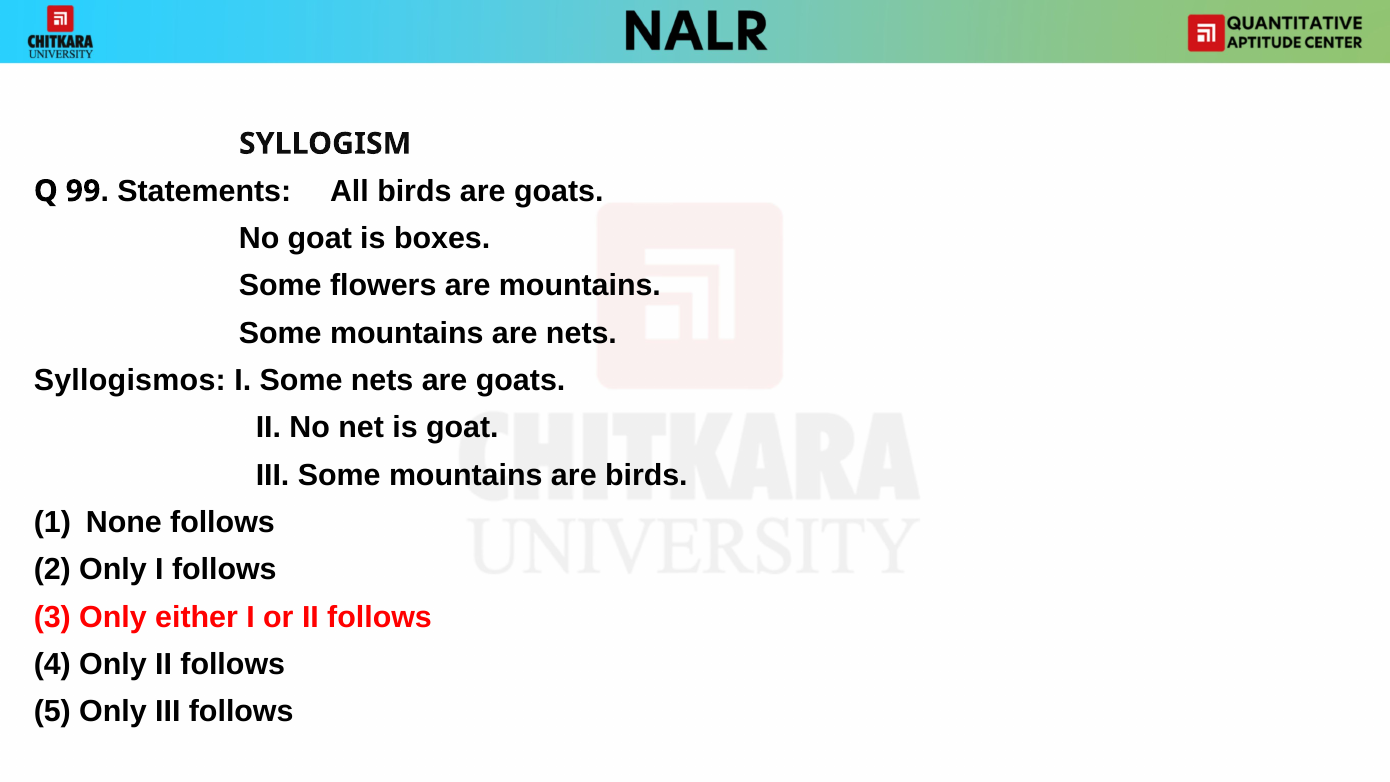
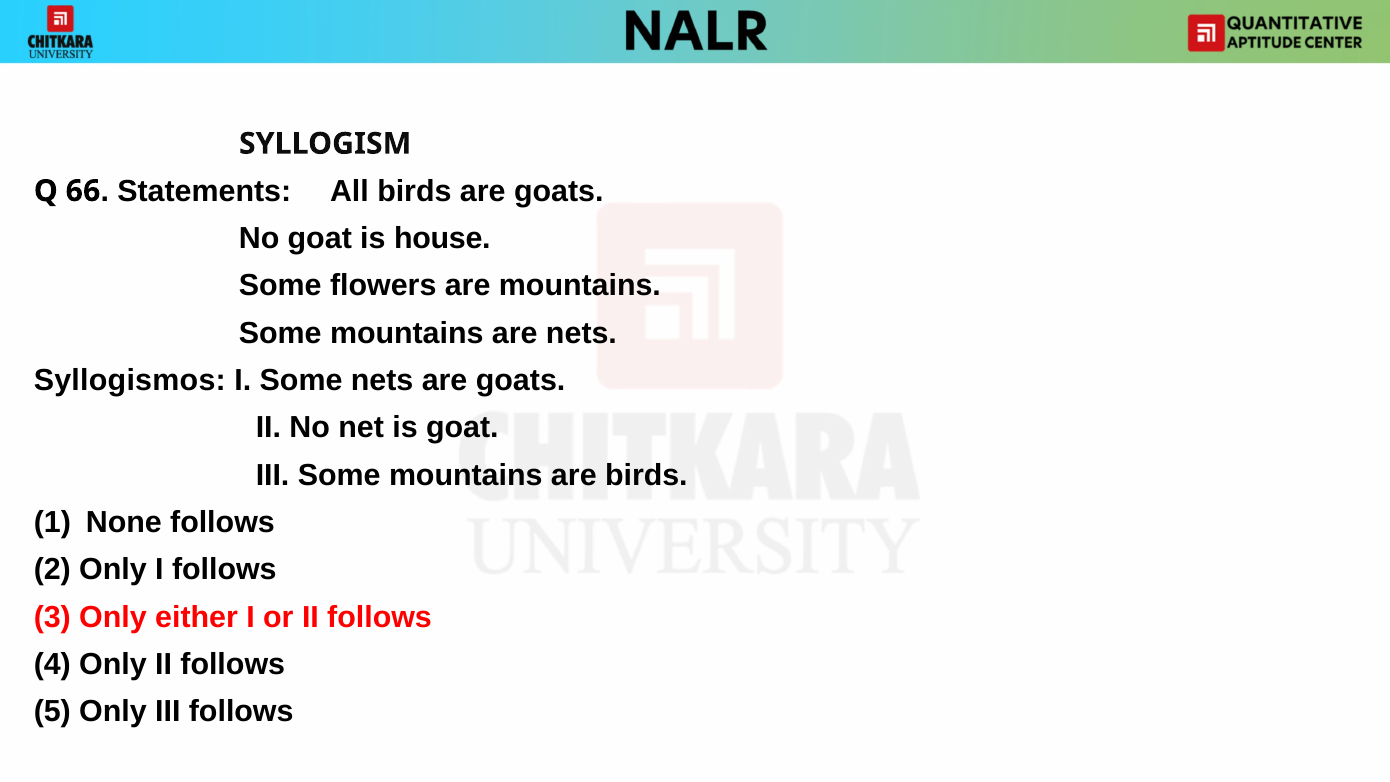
99: 99 -> 66
boxes: boxes -> house
